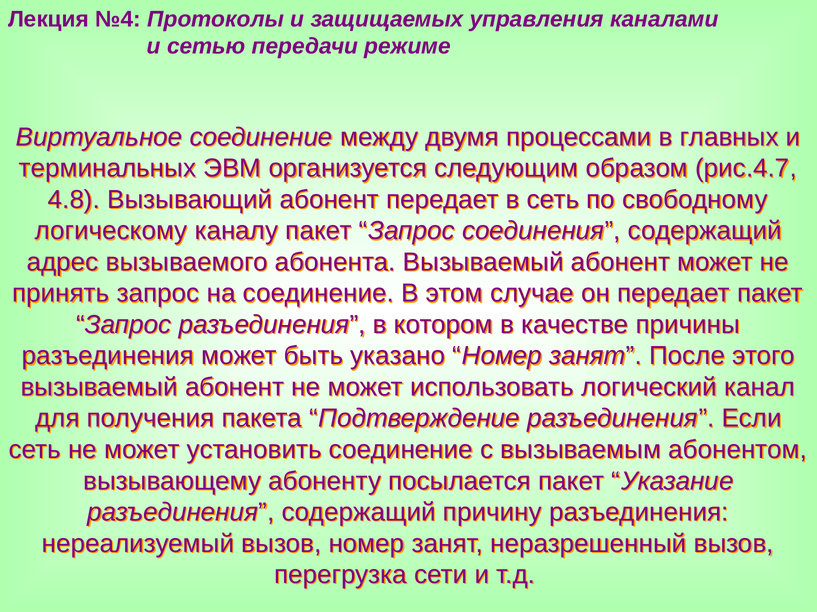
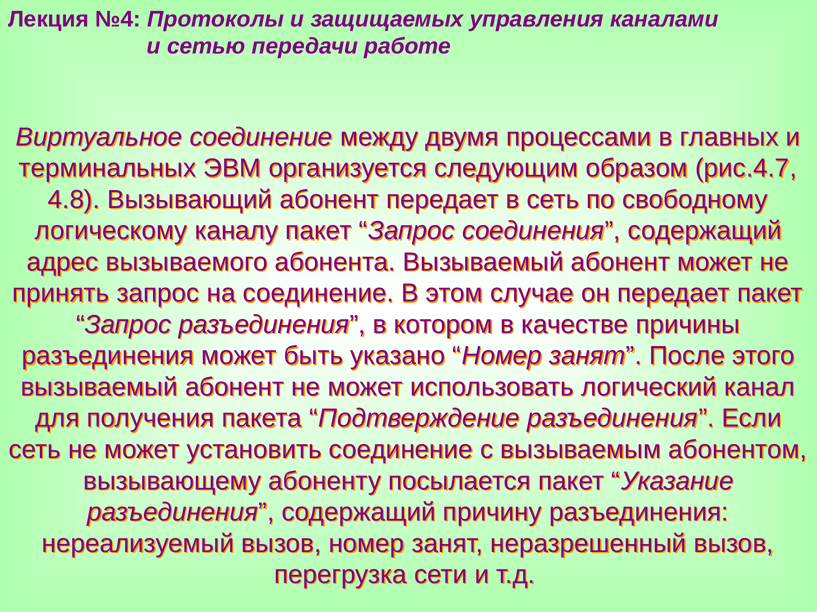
режиме: режиме -> работе
